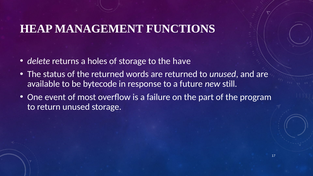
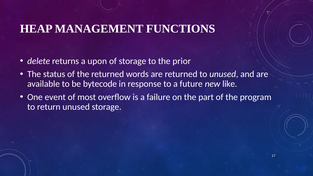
holes: holes -> upon
have: have -> prior
still: still -> like
